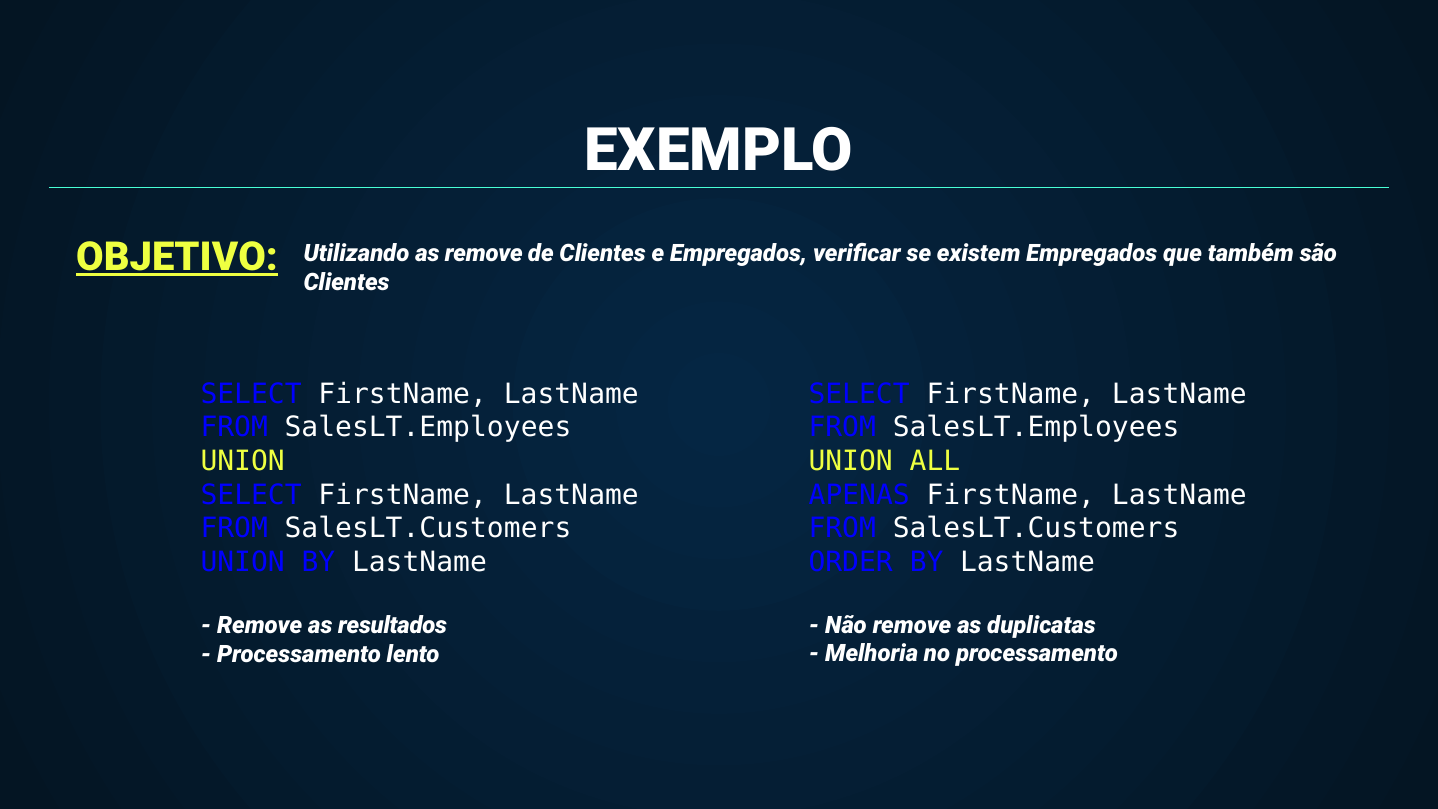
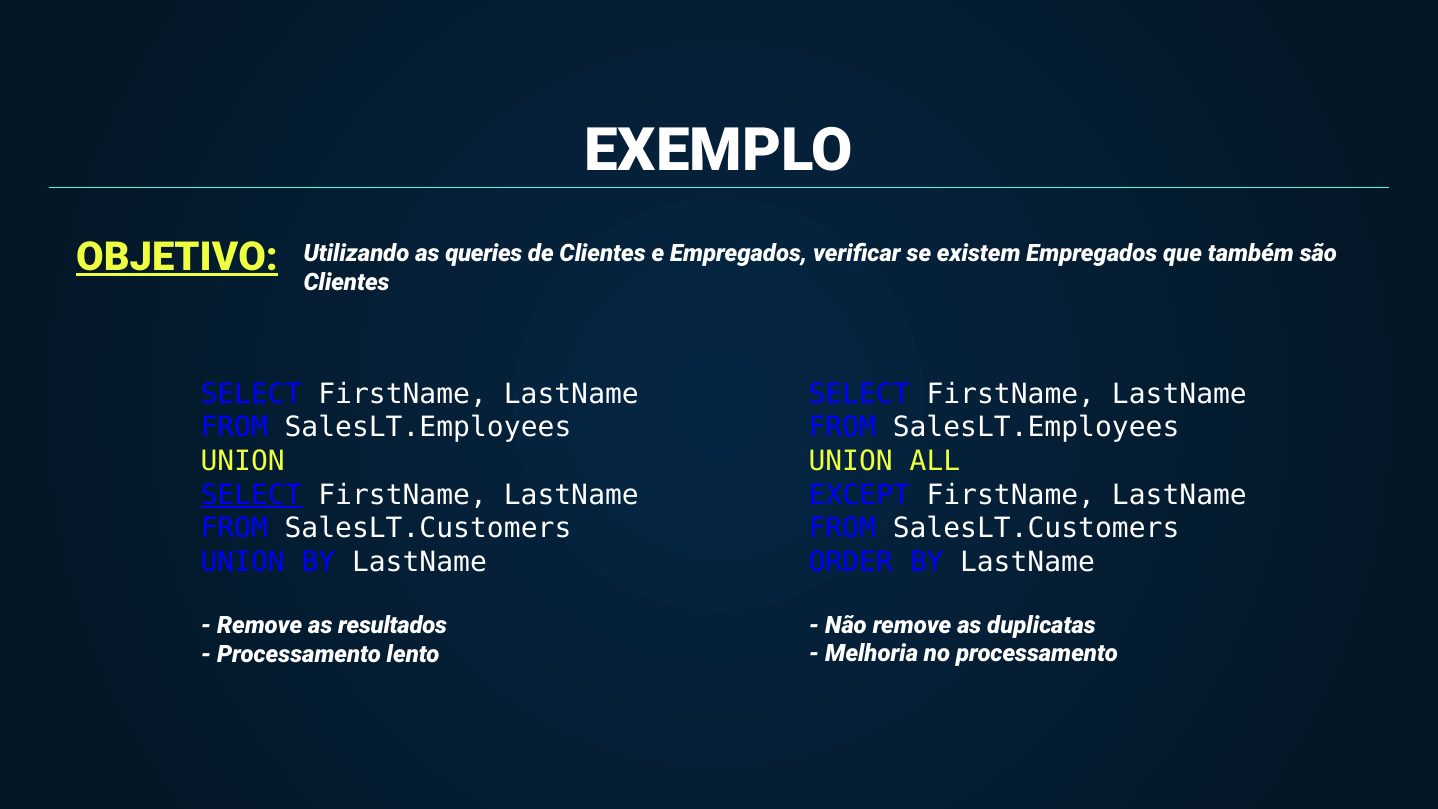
as remove: remove -> queries
SELECT at (251, 495) underline: none -> present
APENAS: APENAS -> EXCEPT
